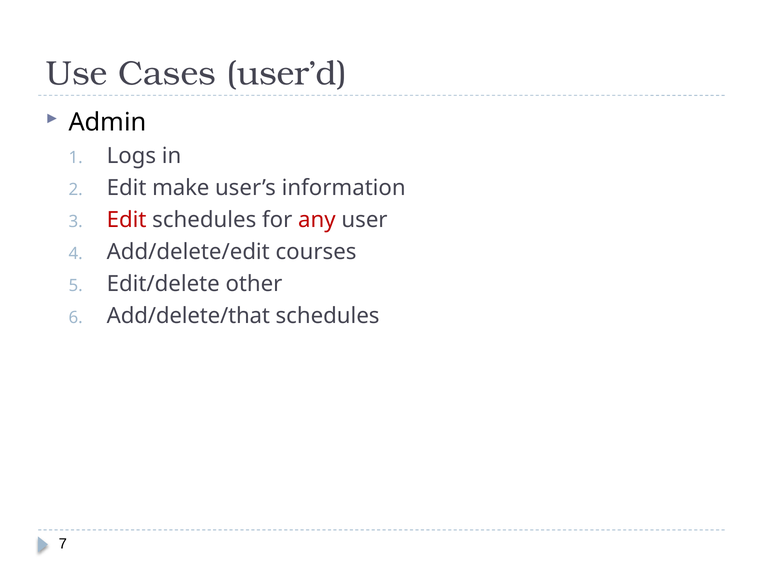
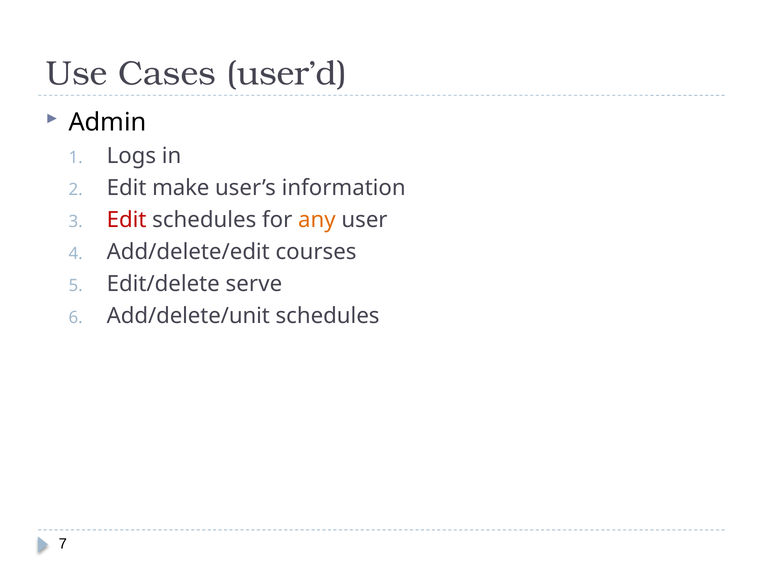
any colour: red -> orange
other: other -> serve
Add/delete/that: Add/delete/that -> Add/delete/unit
